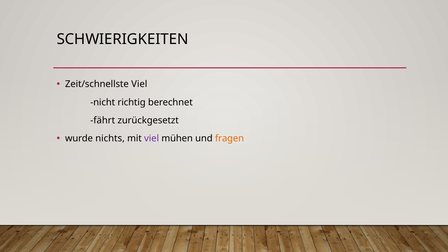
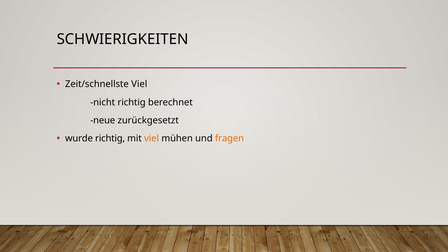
fährt: fährt -> neue
wurde nichts: nichts -> richtig
viel at (152, 139) colour: purple -> orange
